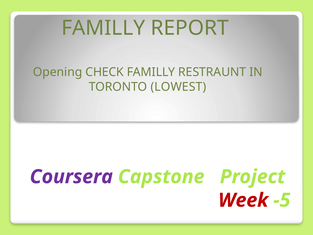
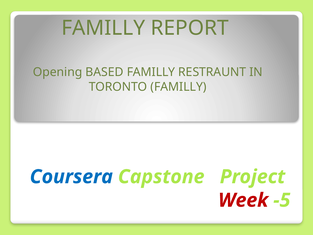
CHECK: CHECK -> BASED
TORONTO LOWEST: LOWEST -> FAMILLY
Coursera colour: purple -> blue
